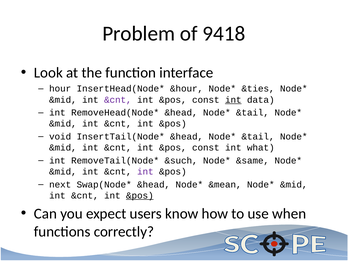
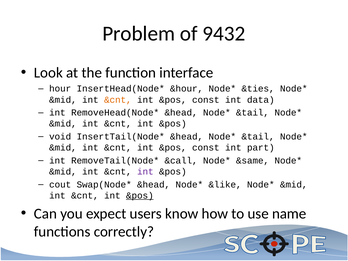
9418: 9418 -> 9432
&cnt at (118, 100) colour: purple -> orange
int at (233, 100) underline: present -> none
what: what -> part
&such: &such -> &call
next: next -> cout
&mean: &mean -> &like
when: when -> name
